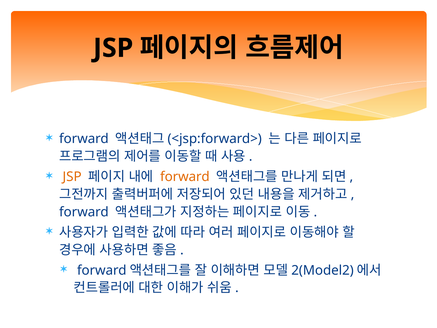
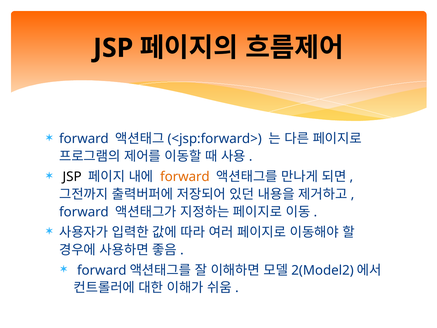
JSP at (72, 177) colour: orange -> black
